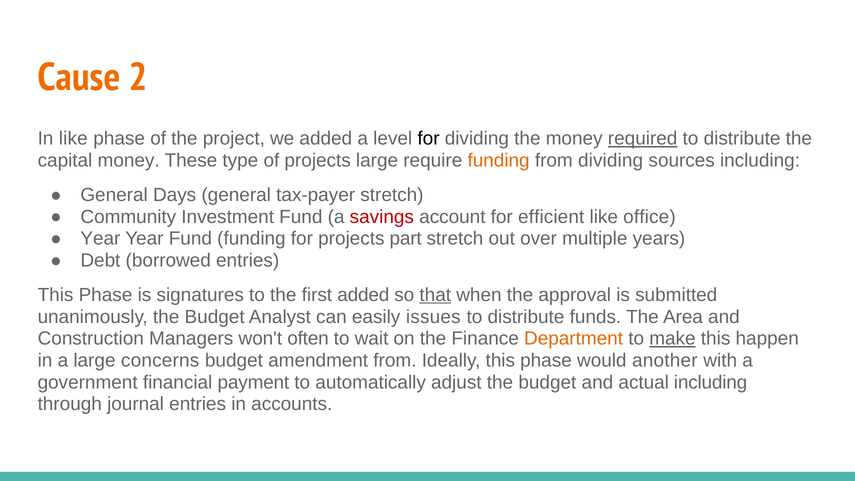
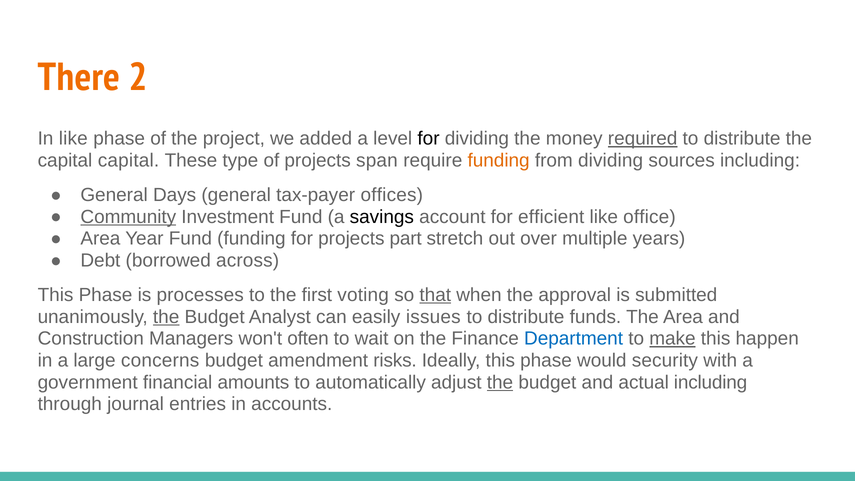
Cause: Cause -> There
capital money: money -> capital
projects large: large -> span
tax-payer stretch: stretch -> offices
Community underline: none -> present
savings colour: red -> black
Year at (100, 239): Year -> Area
borrowed entries: entries -> across
signatures: signatures -> processes
first added: added -> voting
the at (166, 317) underline: none -> present
Department colour: orange -> blue
amendment from: from -> risks
another: another -> security
payment: payment -> amounts
the at (500, 382) underline: none -> present
